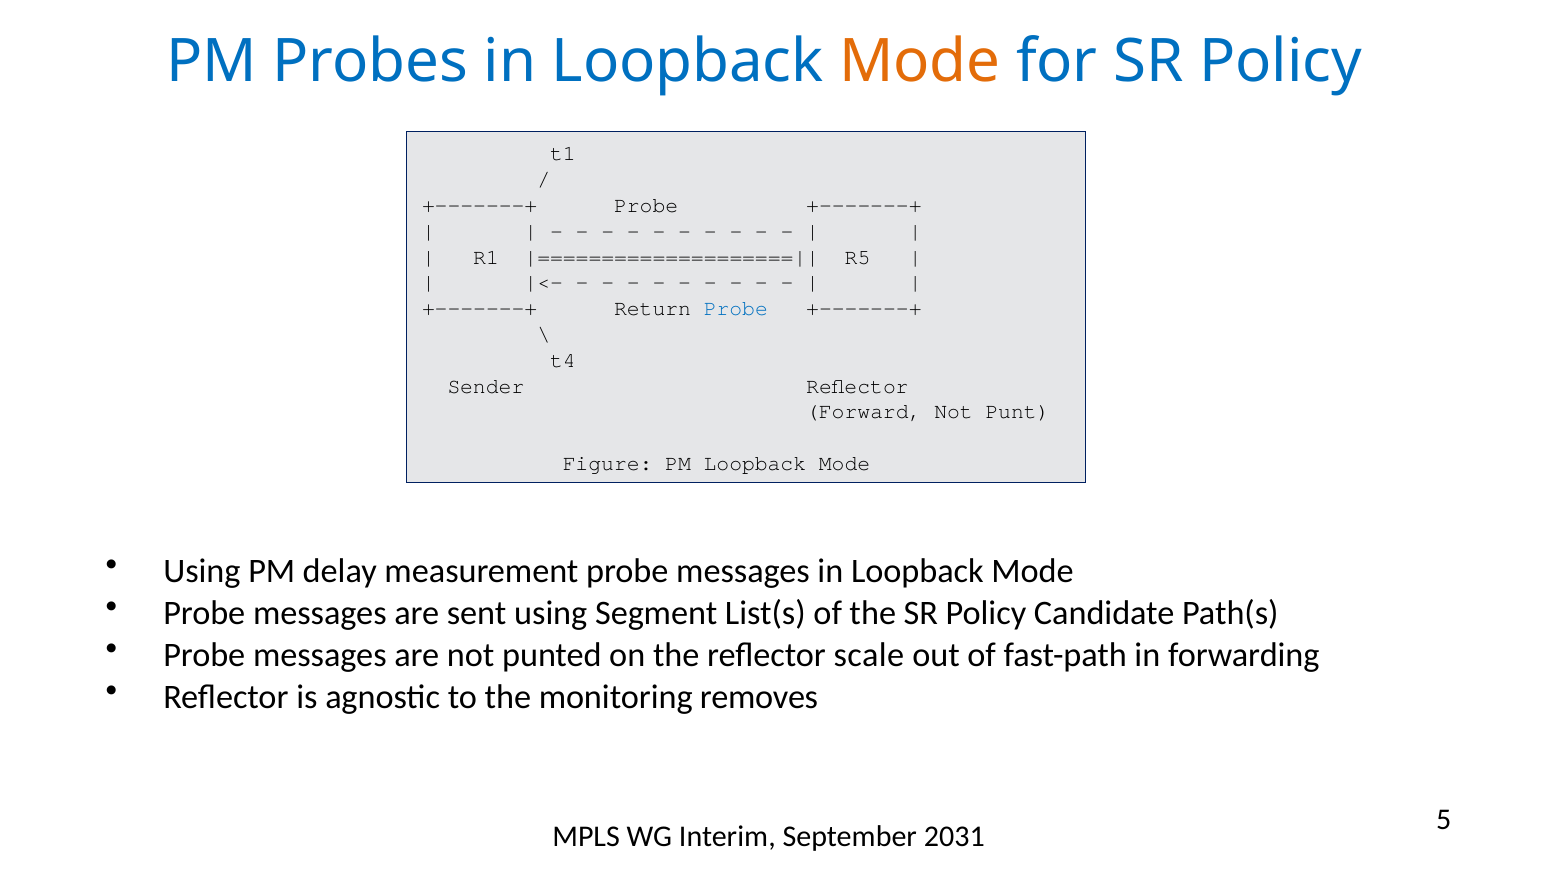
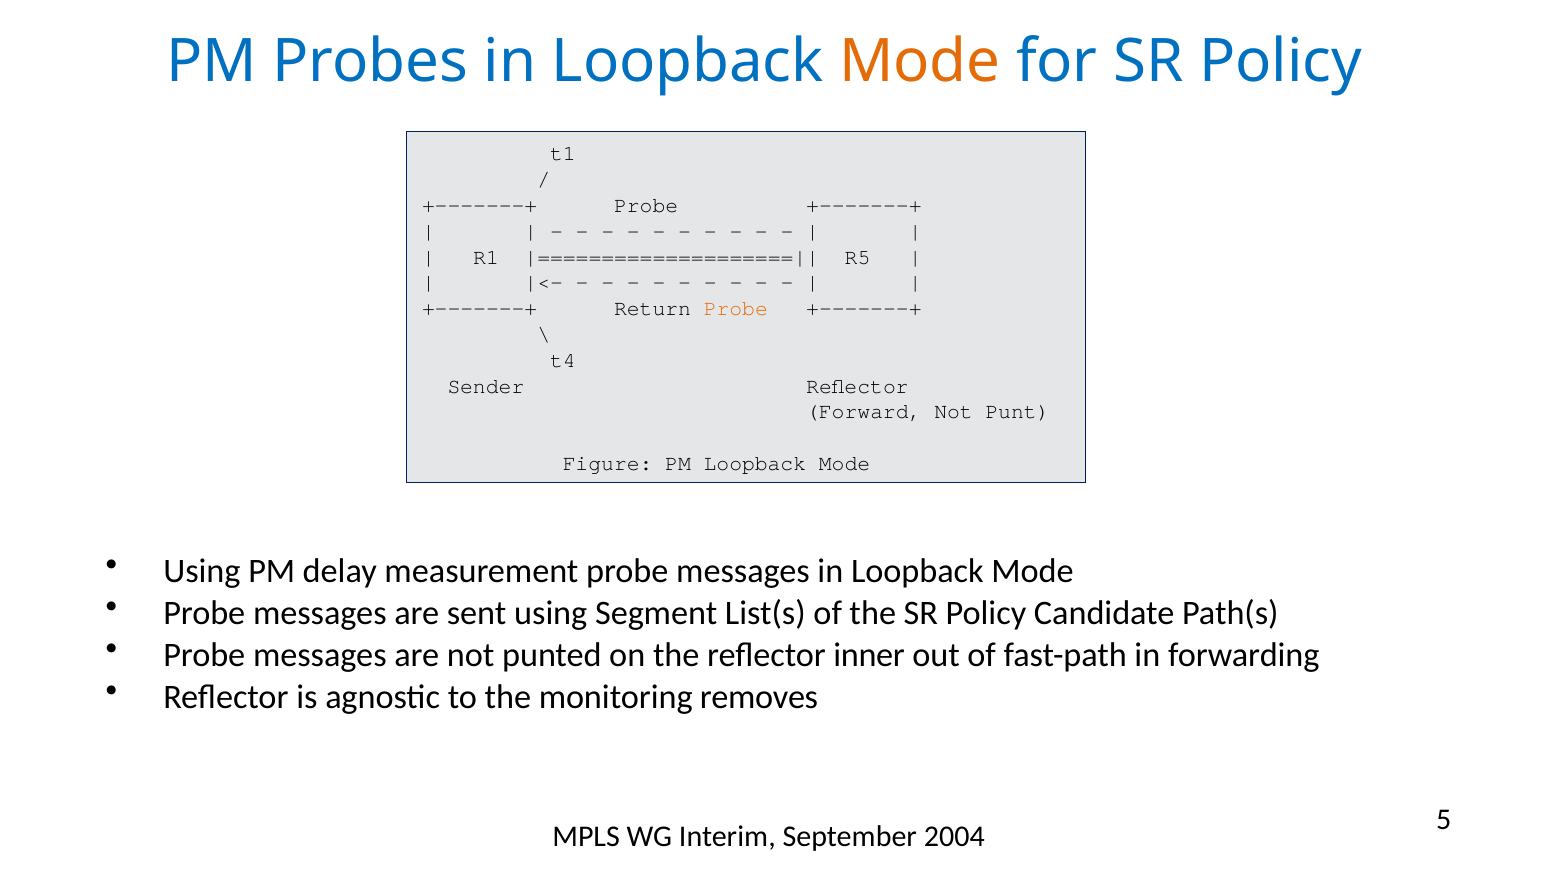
Probe at (736, 308) colour: blue -> orange
scale: scale -> inner
2031: 2031 -> 2004
